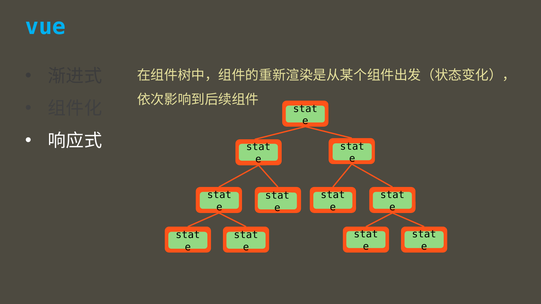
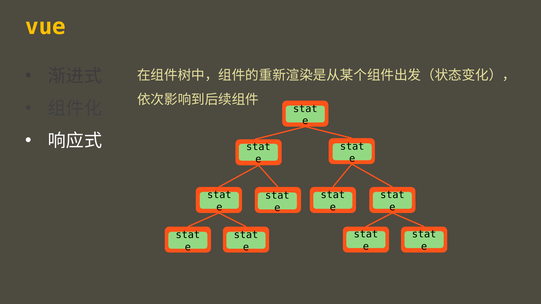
vue colour: light blue -> yellow
